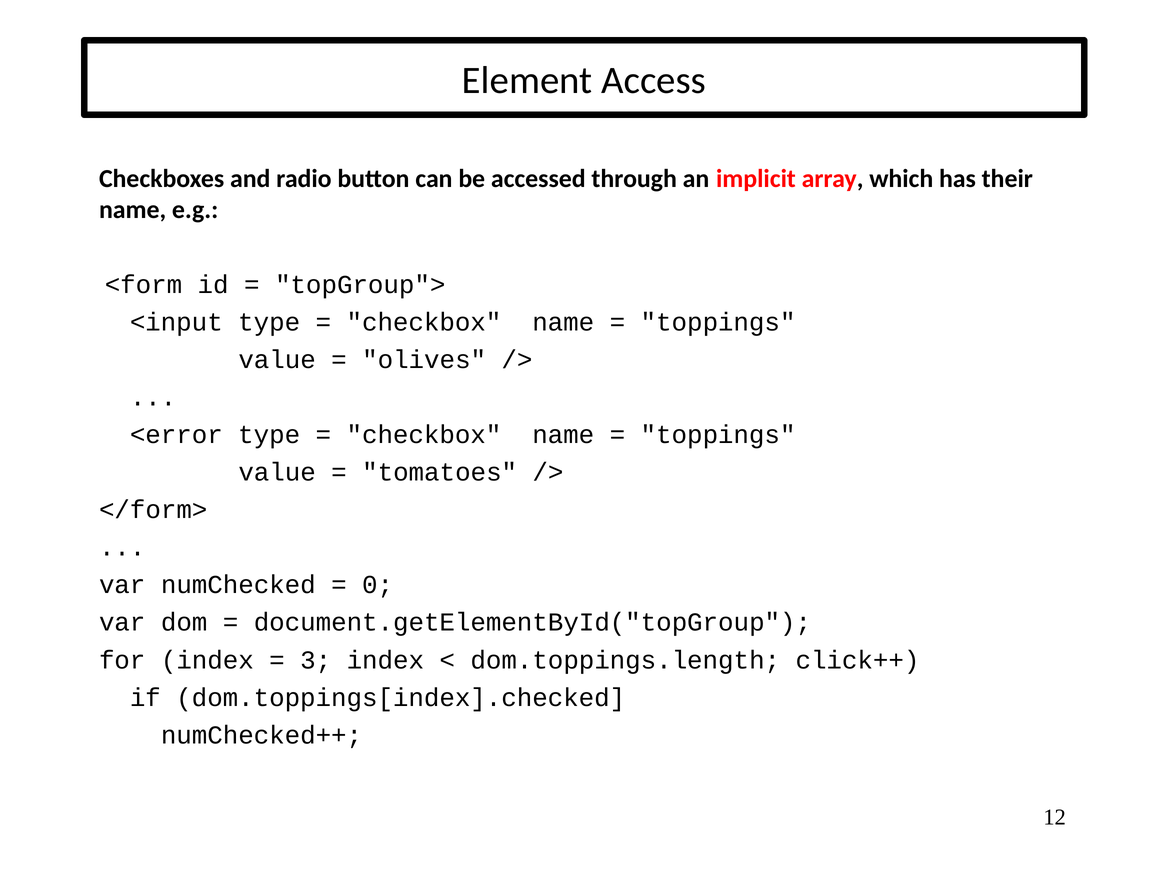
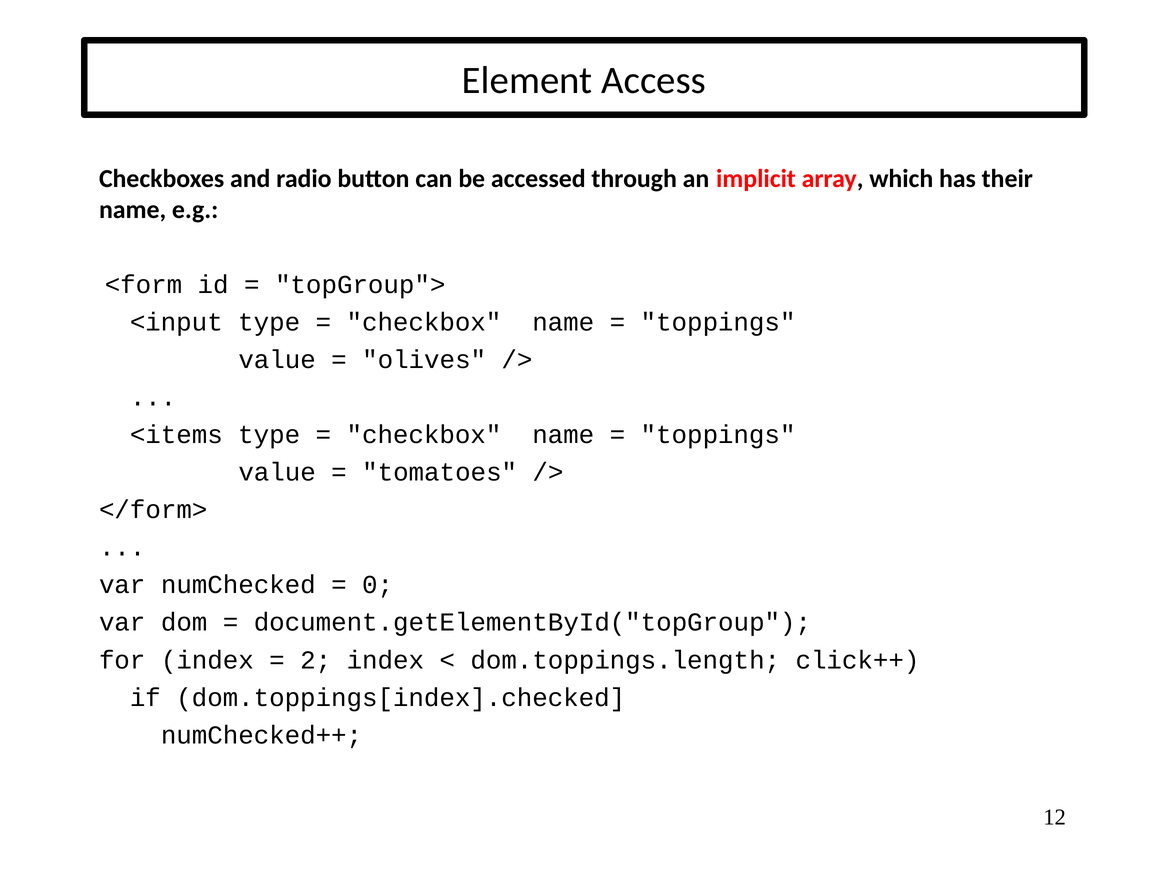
<error: <error -> <items
3: 3 -> 2
